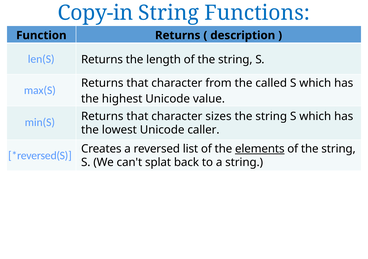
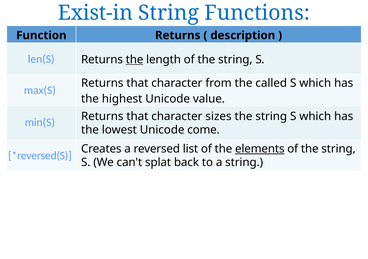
Copy-in: Copy-in -> Exist-in
the at (135, 60) underline: none -> present
caller: caller -> come
